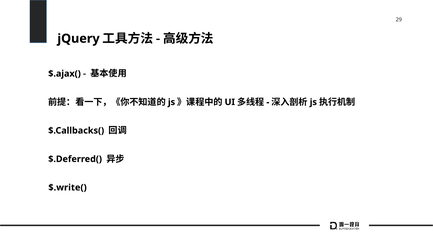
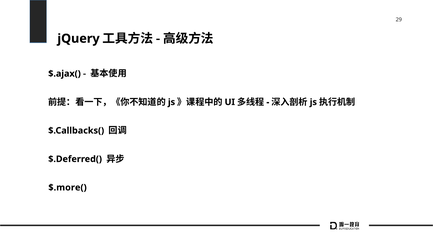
$.write(: $.write( -> $.more(
